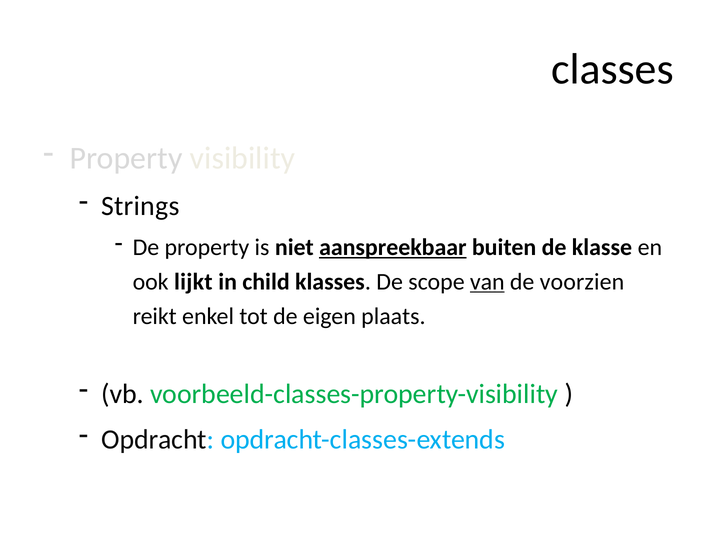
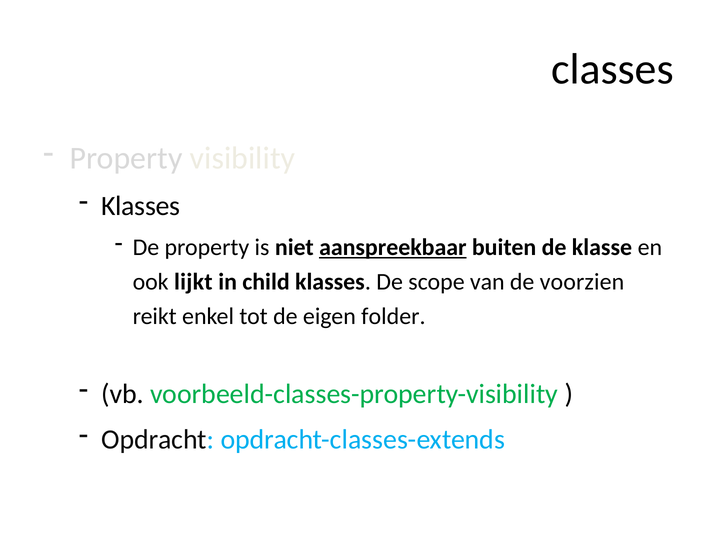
Strings at (140, 206): Strings -> Klasses
van underline: present -> none
plaats: plaats -> folder
